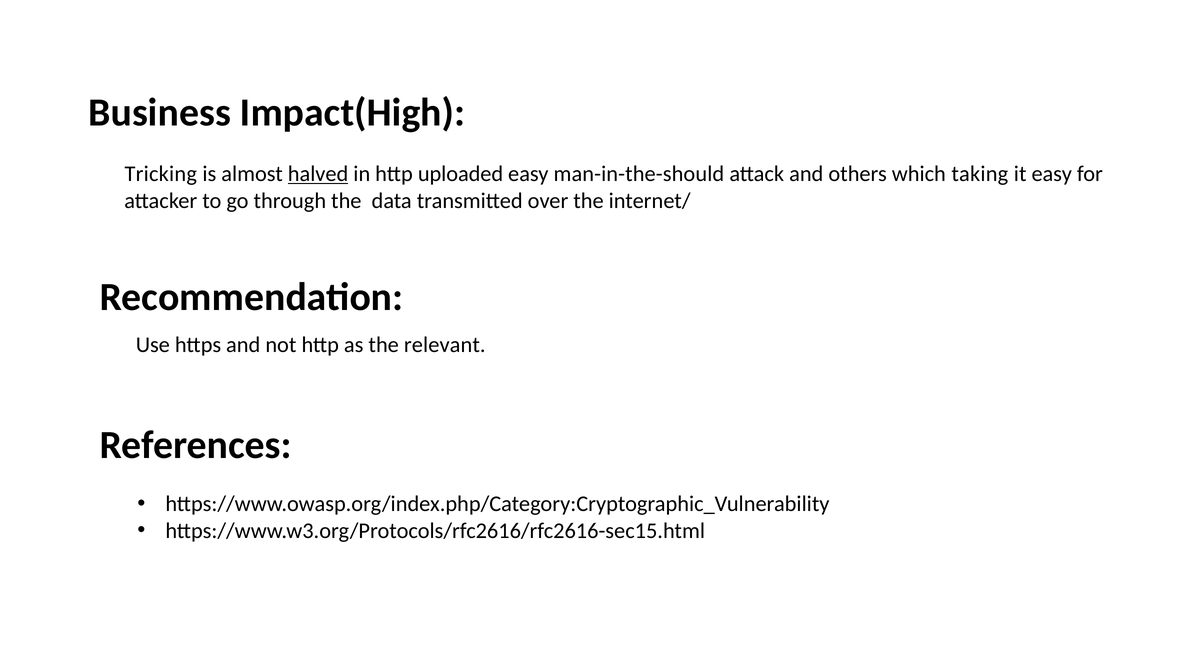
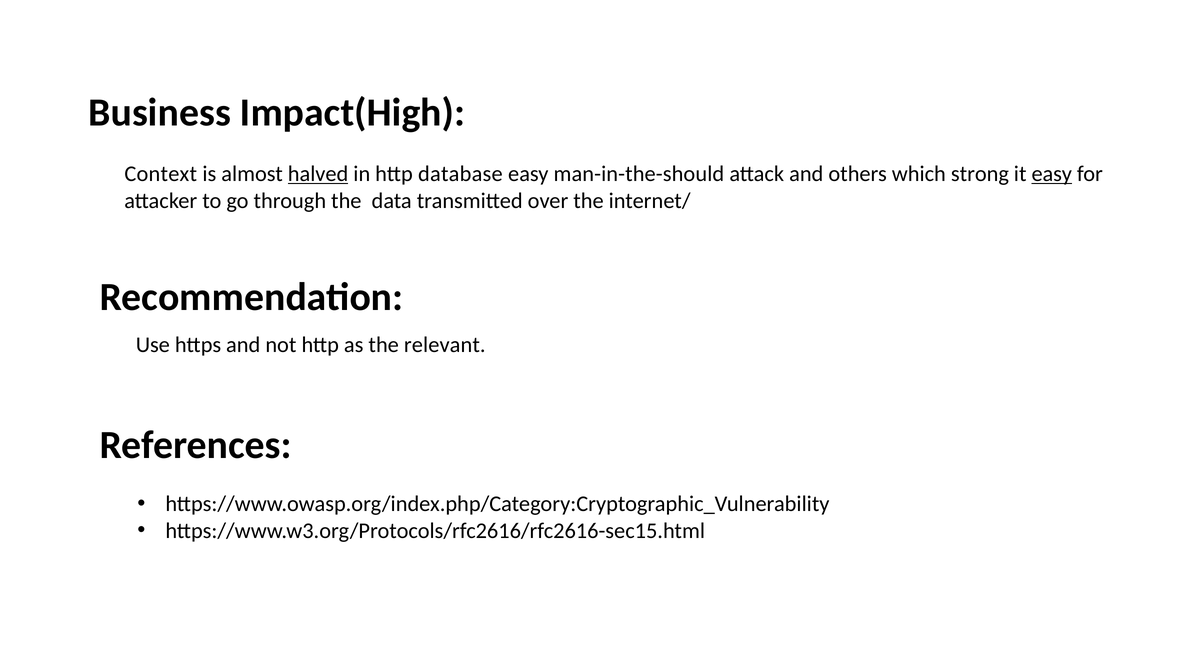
Tricking: Tricking -> Context
uploaded: uploaded -> database
taking: taking -> strong
easy at (1052, 174) underline: none -> present
